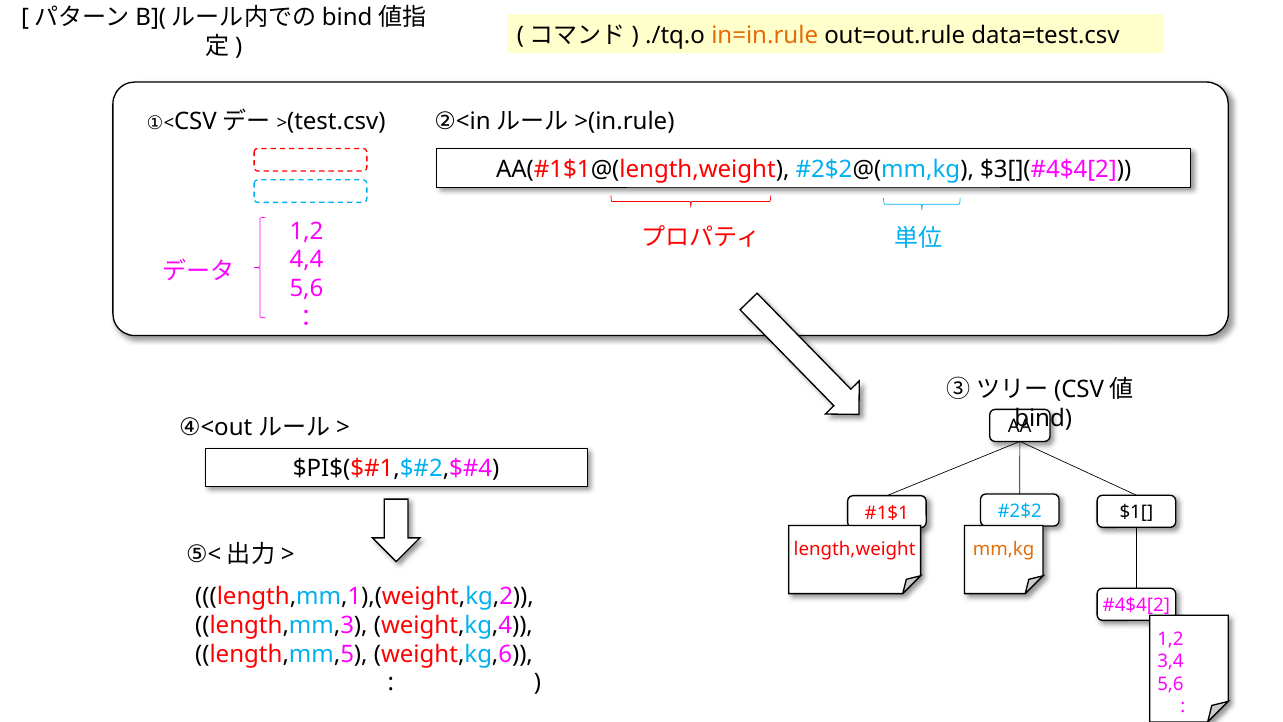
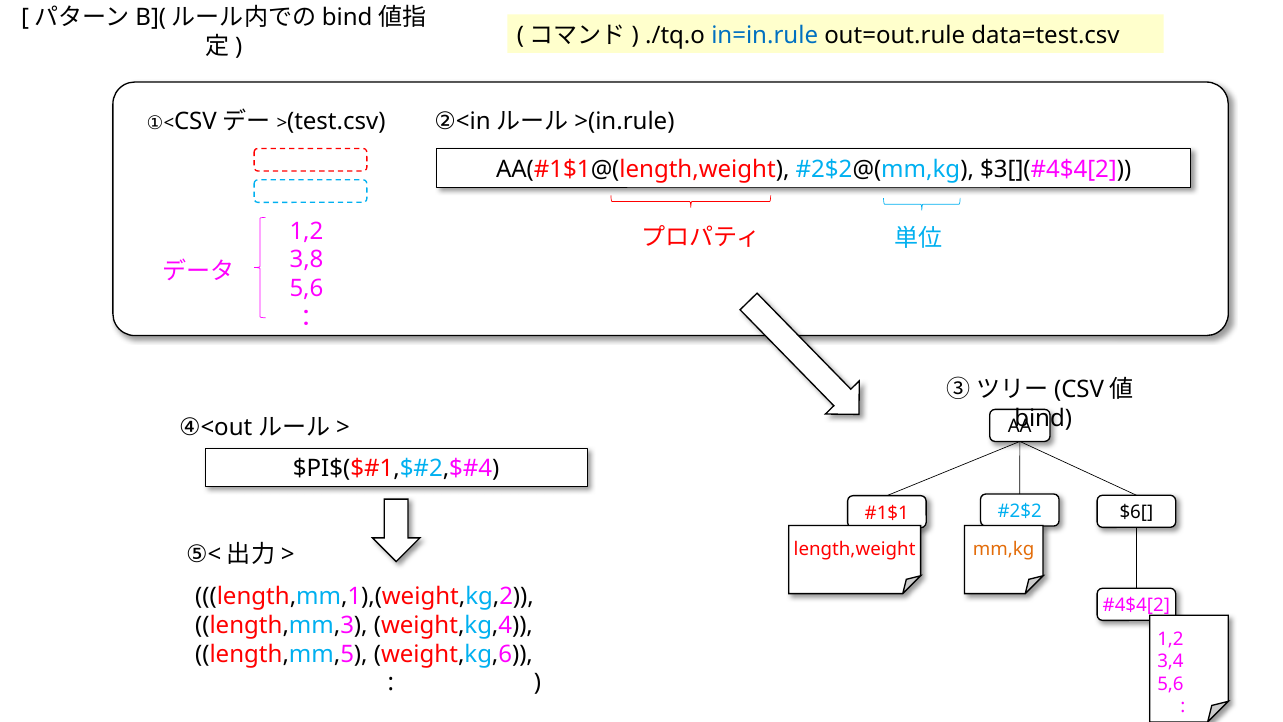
in=in.rule colour: orange -> blue
4,4: 4,4 -> 3,8
$1[: $1[ -> $6[
